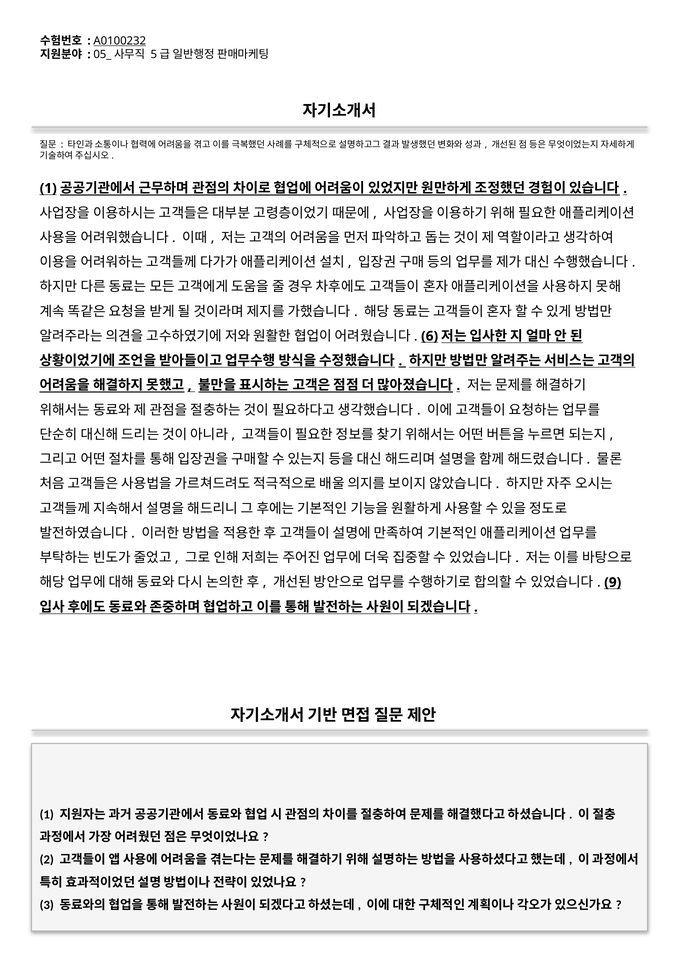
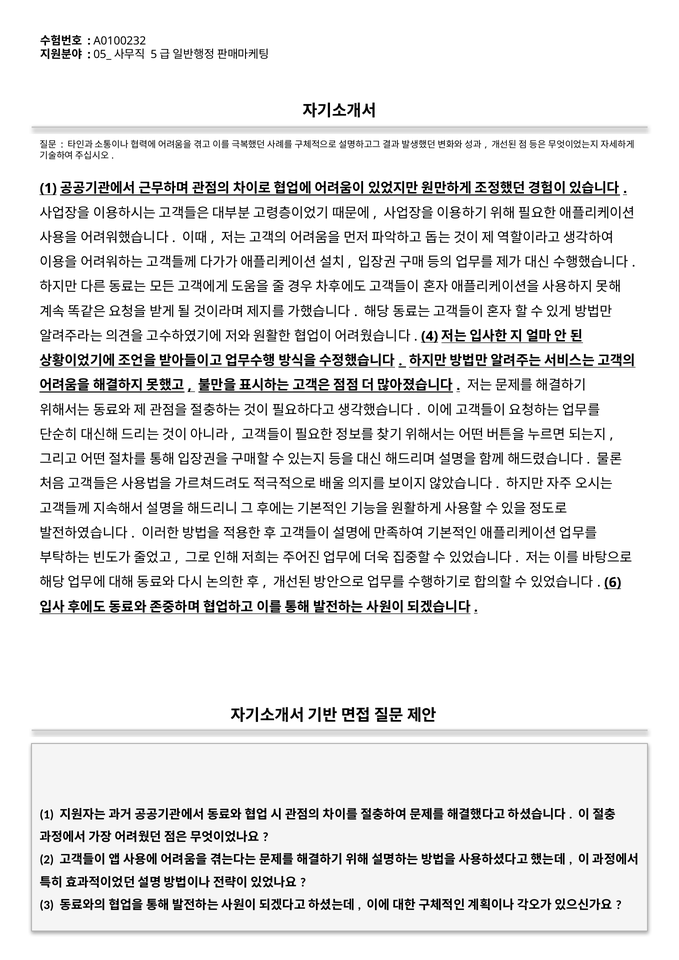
A0100232 underline: present -> none
6: 6 -> 4
9: 9 -> 6
